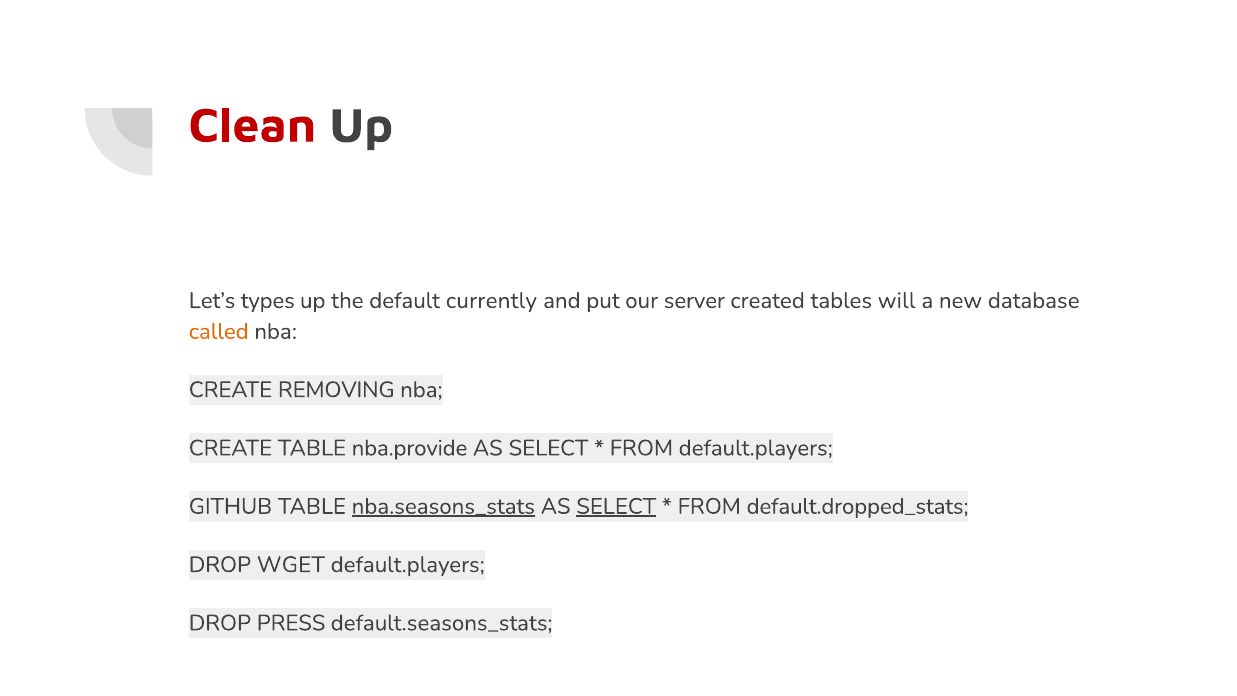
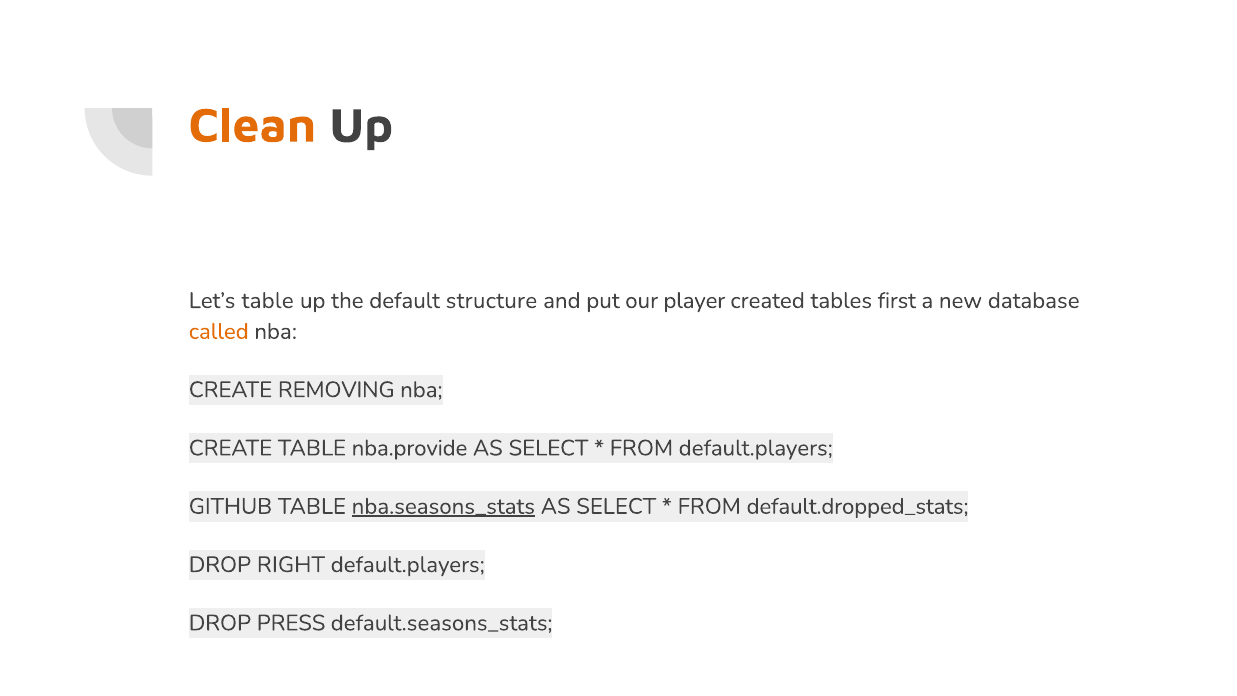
Clean colour: red -> orange
Let’s types: types -> table
currently: currently -> structure
server: server -> player
will: will -> first
SELECT at (616, 506) underline: present -> none
WGET: WGET -> RIGHT
